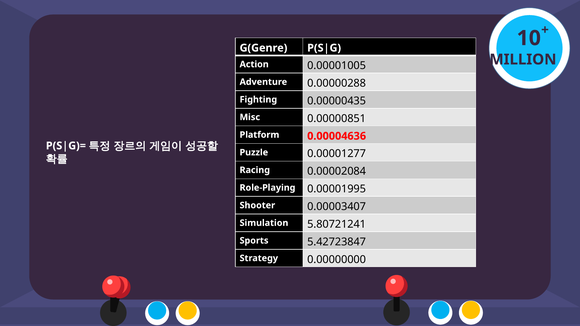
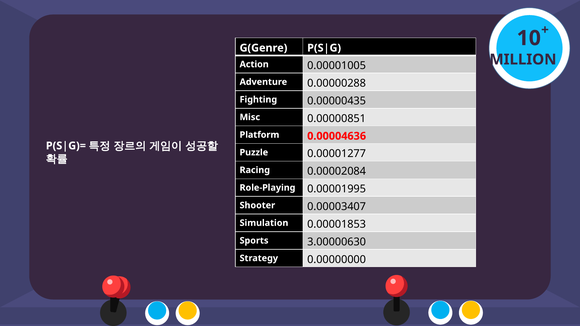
5.80721241: 5.80721241 -> 0.00001853
5.42723847: 5.42723847 -> 3.00000630
